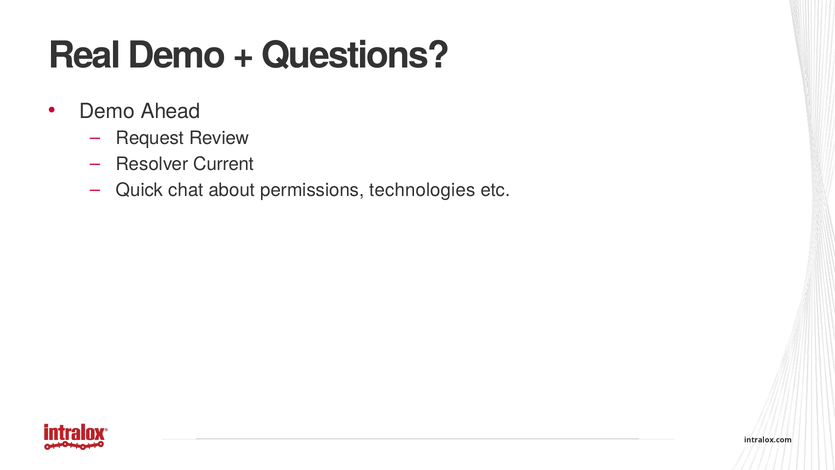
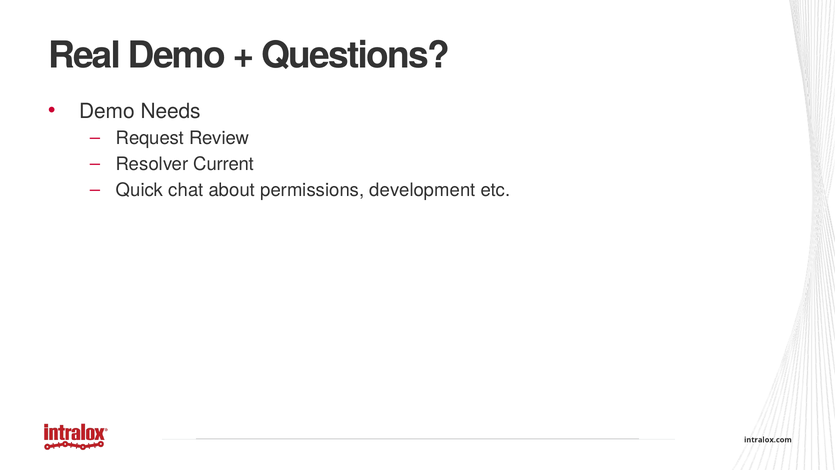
Ahead: Ahead -> Needs
technologies: technologies -> development
